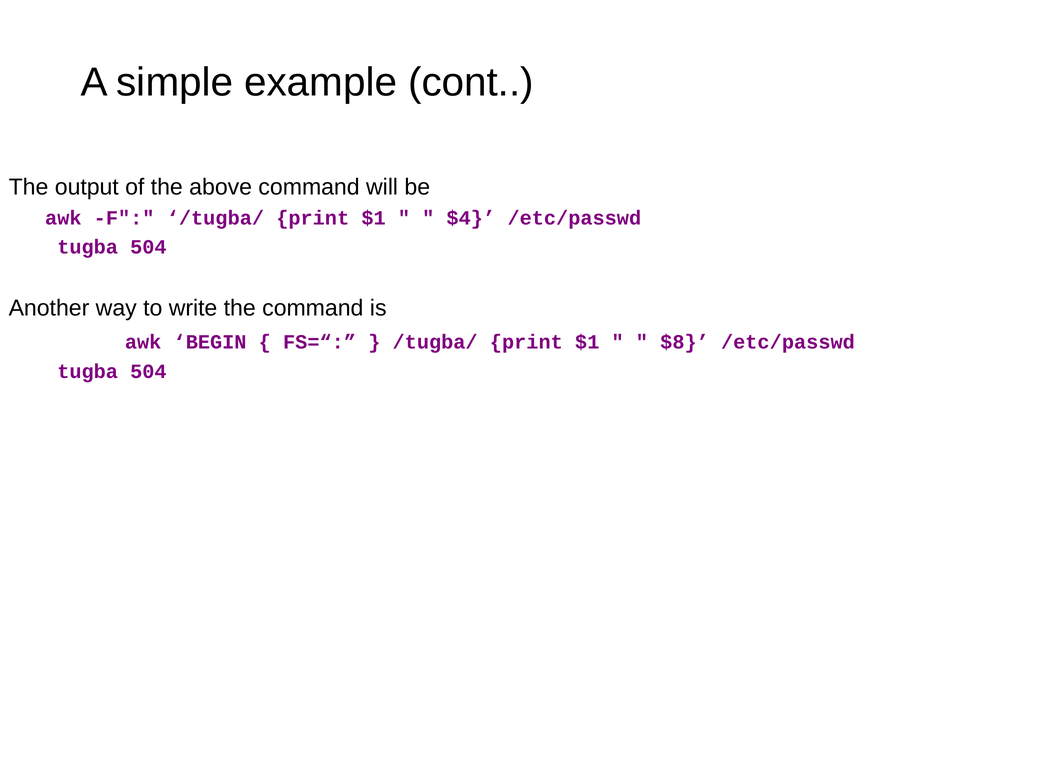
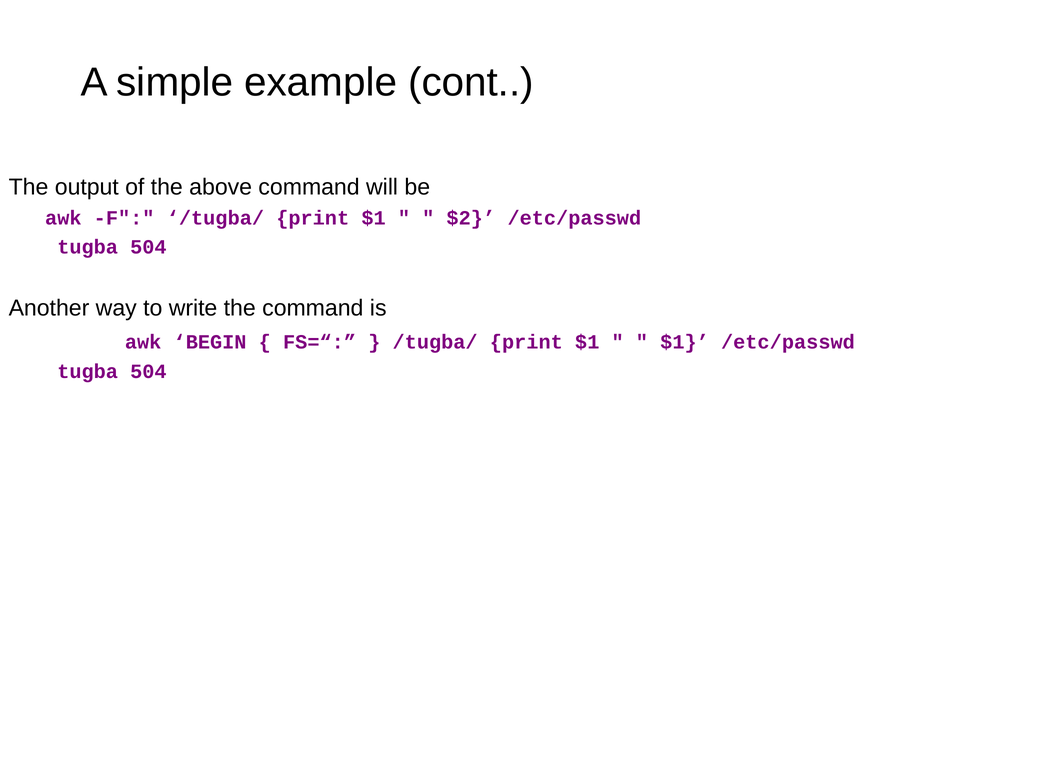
$4: $4 -> $2
$8 at (685, 342): $8 -> $1
